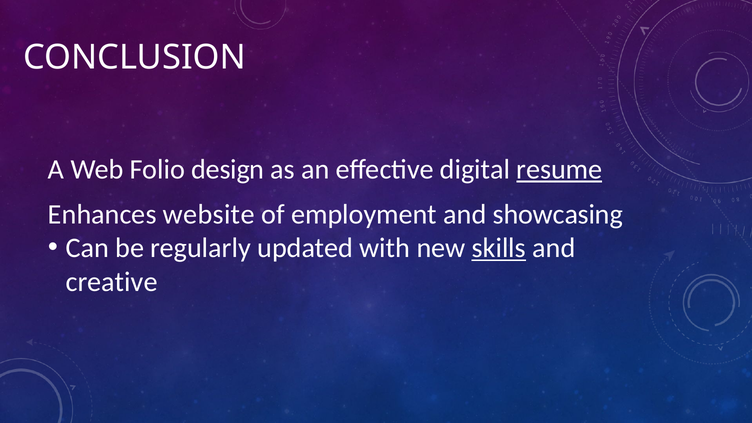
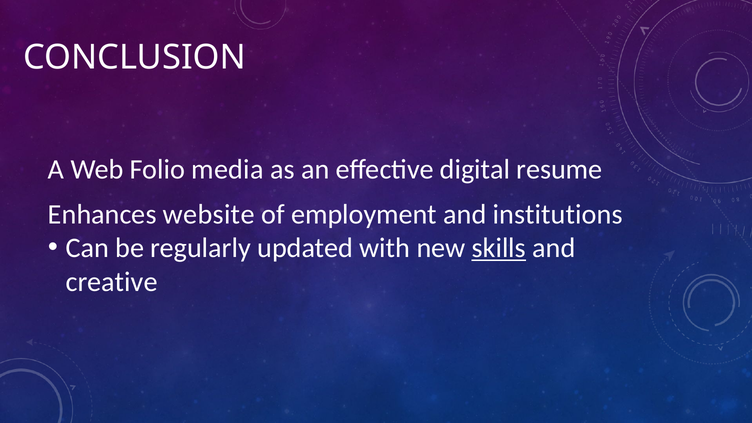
design: design -> media
resume underline: present -> none
showcasing: showcasing -> institutions
